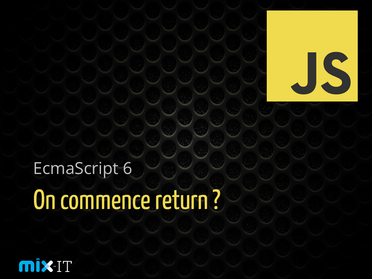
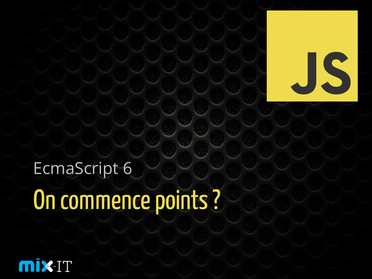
return: return -> points
